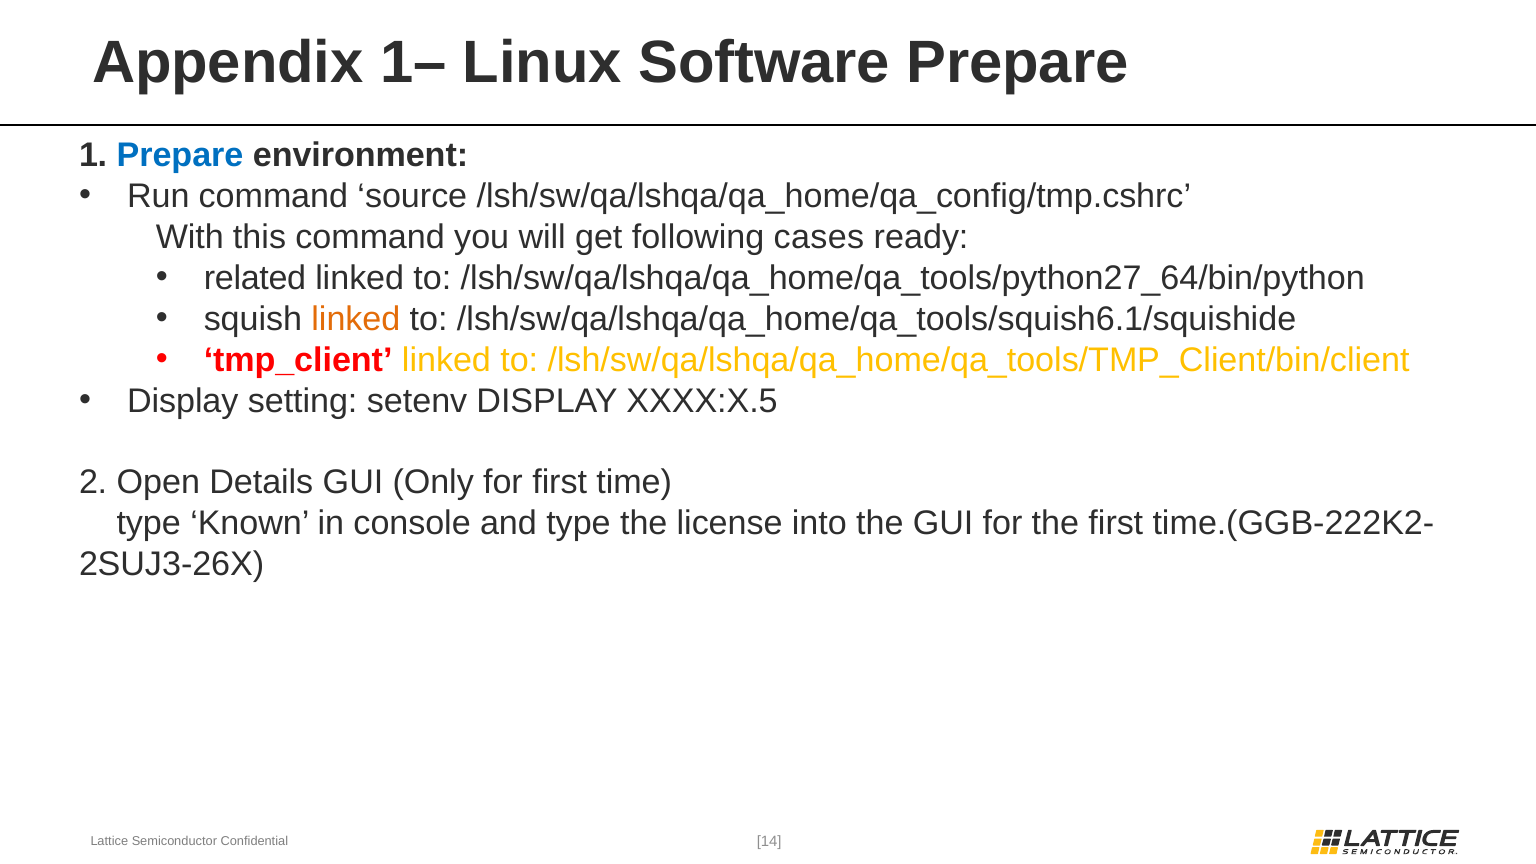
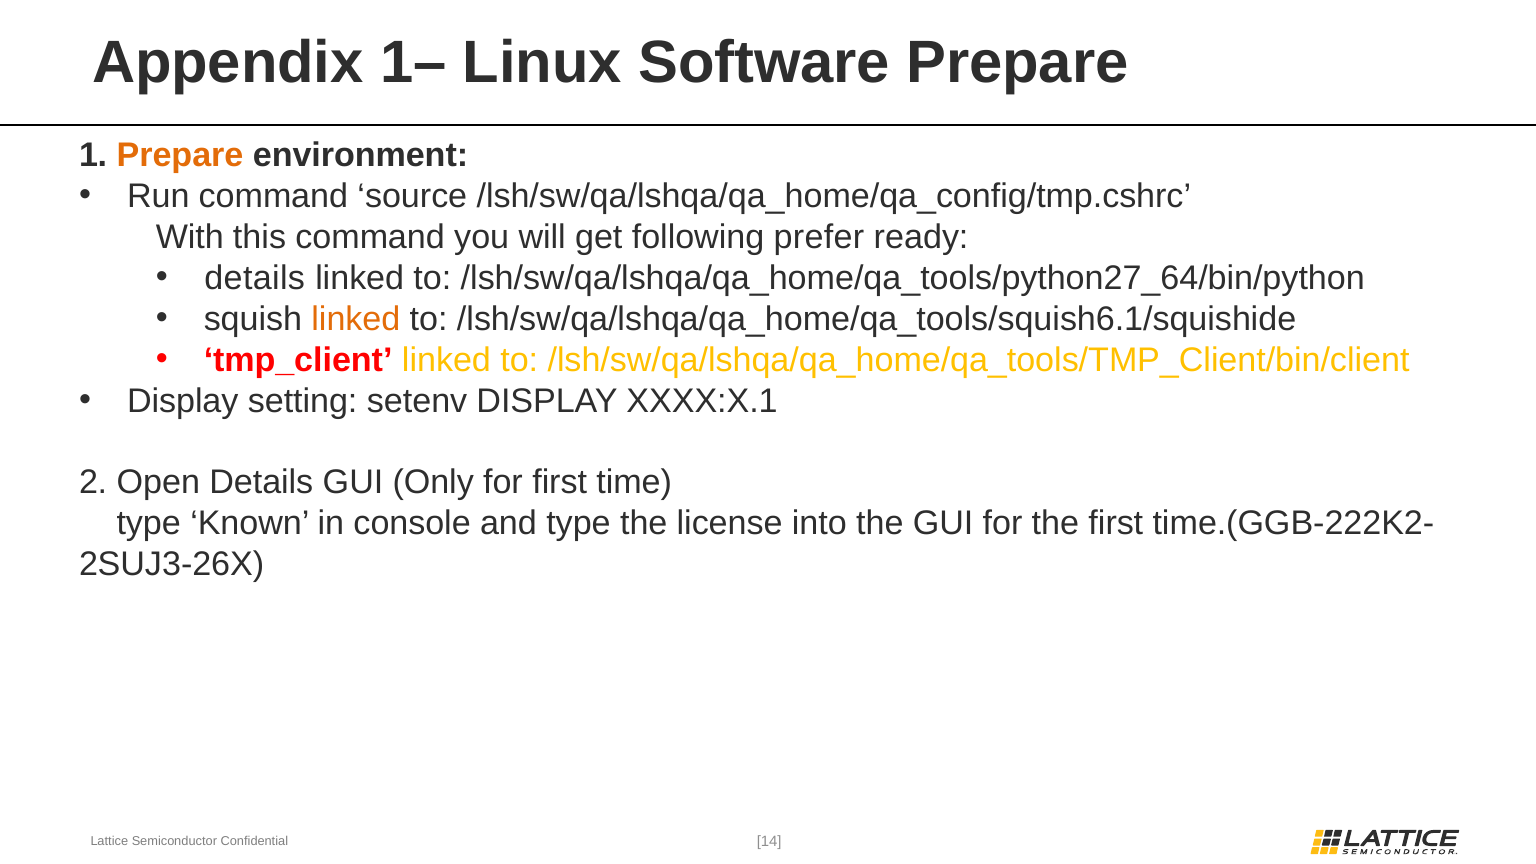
Prepare at (180, 155) colour: blue -> orange
cases: cases -> prefer
related at (255, 278): related -> details
XXXX:X.5: XXXX:X.5 -> XXXX:X.1
